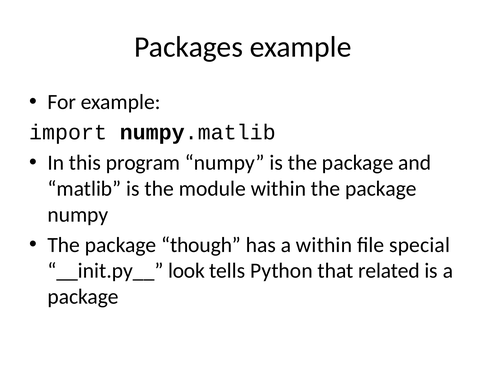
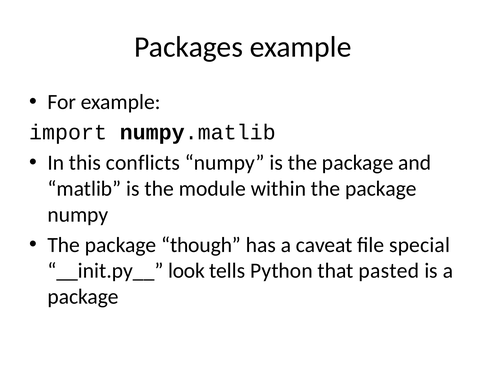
program: program -> conflicts
a within: within -> caveat
related: related -> pasted
